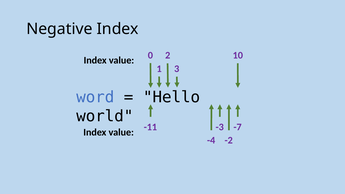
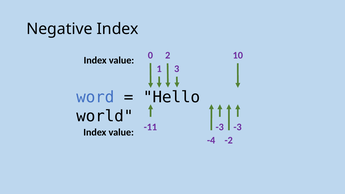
-7 at (238, 127): -7 -> -3
